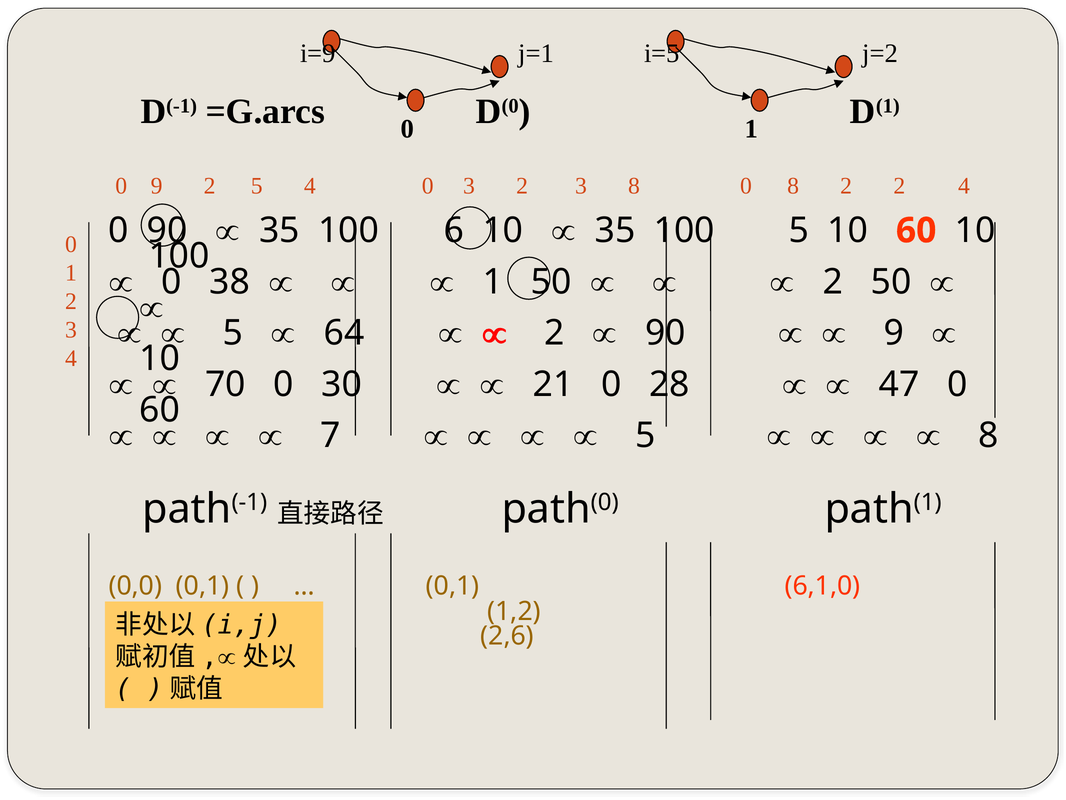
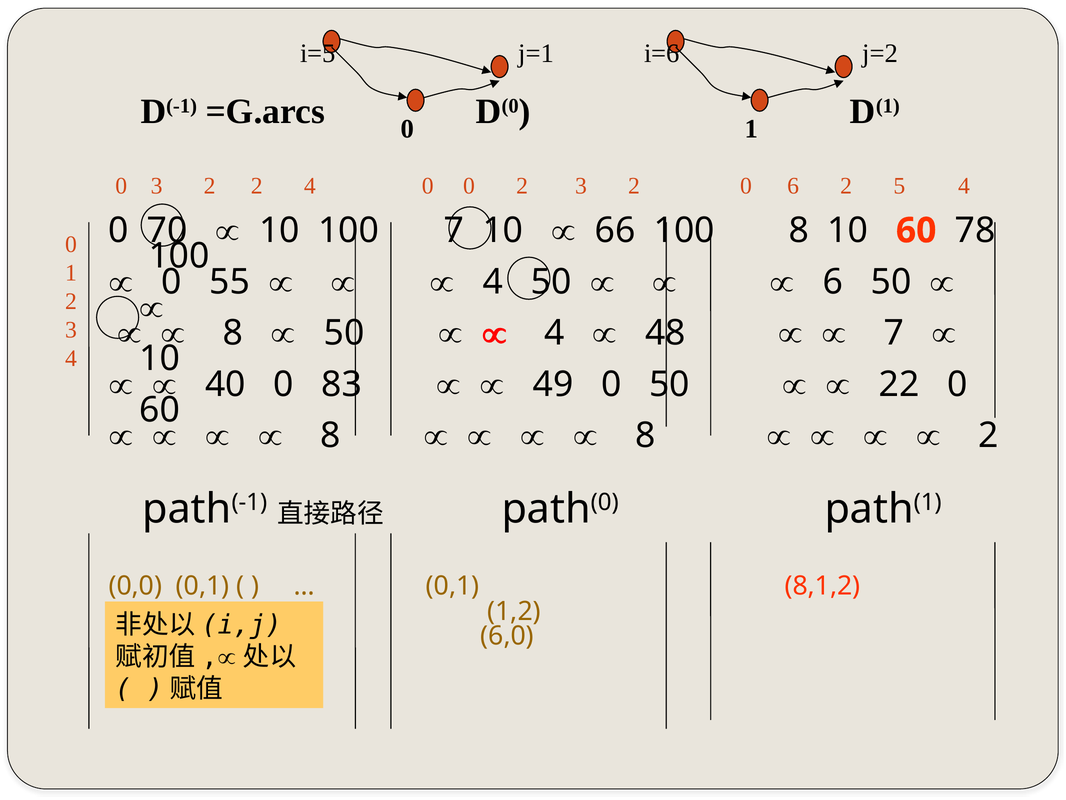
i=9: i=9 -> i=5
i=5: i=5 -> i=6
0 9: 9 -> 3
2 5: 5 -> 2
0 3: 3 -> 0
2 3 8: 8 -> 2
0 8: 8 -> 6
2 2: 2 -> 5
0 90: 90 -> 70
35 at (279, 230): 35 -> 10
100 6: 6 -> 7
35 at (615, 230): 35 -> 66
100 5: 5 -> 8
60 10: 10 -> 78
38: 38 -> 55
1 at (493, 282): 1 -> 4
2 at (833, 282): 2 -> 6
5 at (233, 333): 5 -> 8
64 at (344, 333): 64 -> 50
2 at (554, 333): 2 -> 4
90 at (665, 333): 90 -> 48
9 at (894, 333): 9 -> 7
70: 70 -> 40
30: 30 -> 83
21: 21 -> 49
0 28: 28 -> 50
47: 47 -> 22
7 at (330, 435): 7 -> 8
5 at (646, 435): 5 -> 8
8 at (988, 435): 8 -> 2
6,1,0: 6,1,0 -> 8,1,2
2,6: 2,6 -> 6,0
